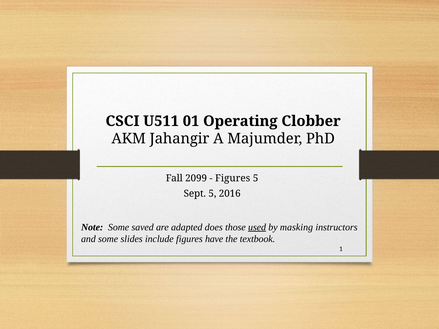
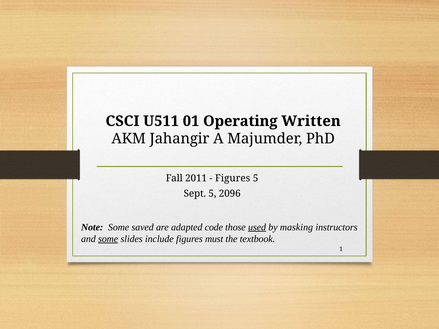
Clobber: Clobber -> Written
2099: 2099 -> 2011
2016: 2016 -> 2096
does: does -> code
some at (108, 239) underline: none -> present
have: have -> must
